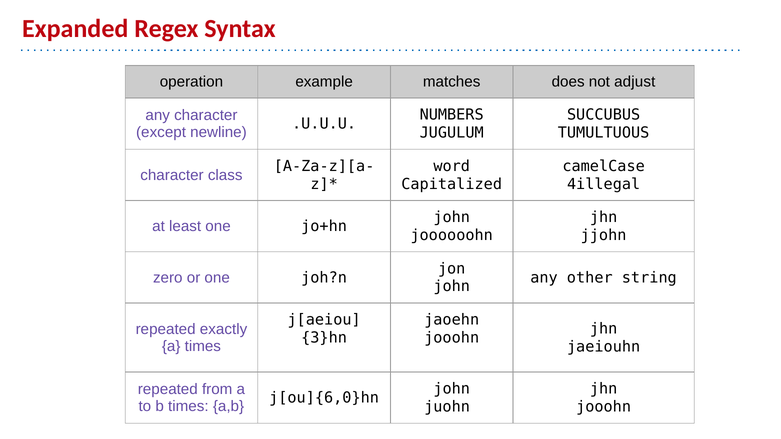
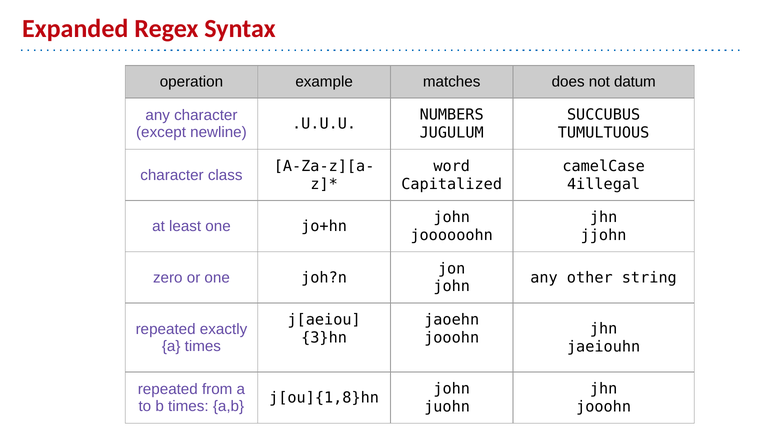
adjust: adjust -> datum
j[ou]{6,0}hn: j[ou]{6,0}hn -> j[ou]{1,8}hn
